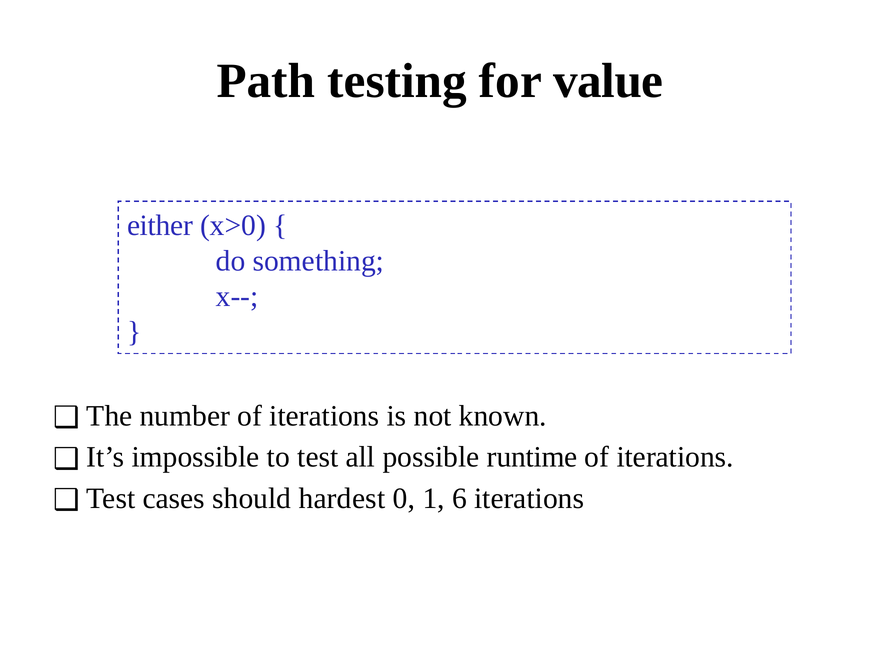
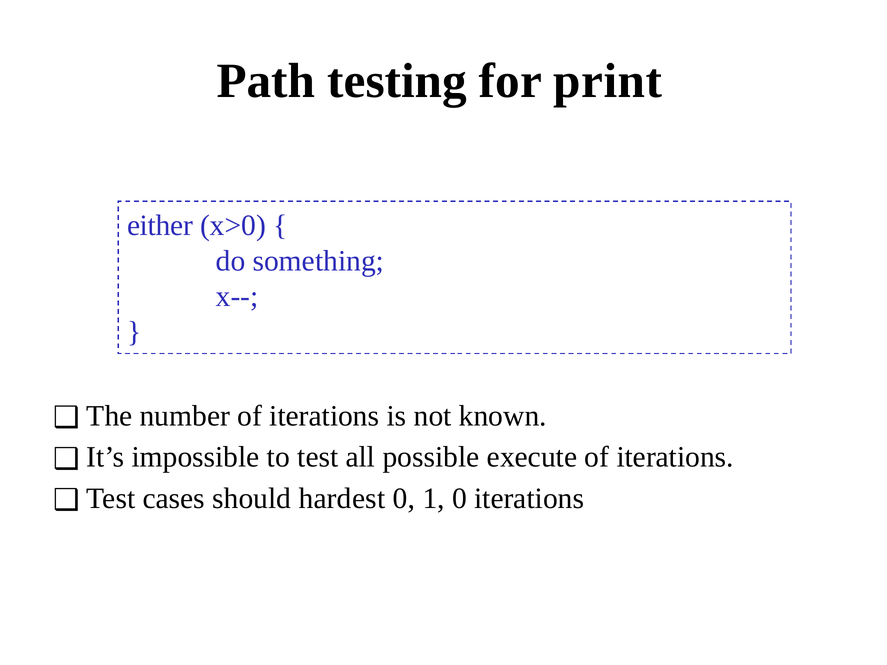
value: value -> print
runtime: runtime -> execute
1 6: 6 -> 0
